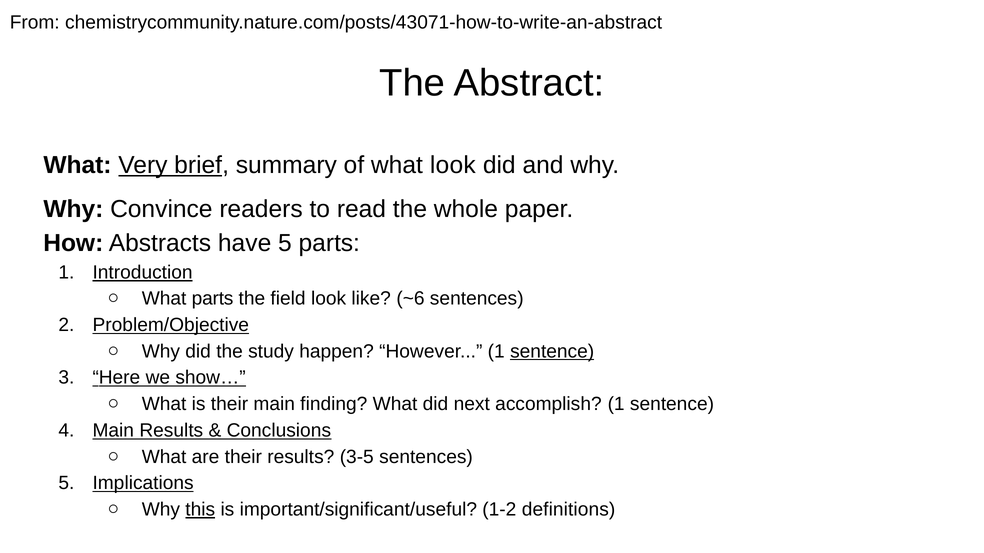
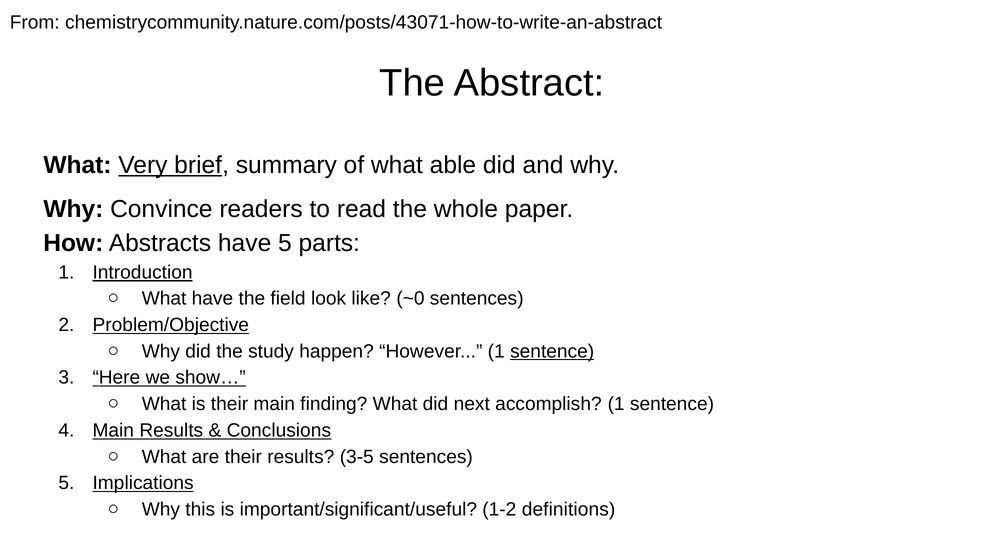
what look: look -> able
What parts: parts -> have
~6: ~6 -> ~0
this underline: present -> none
